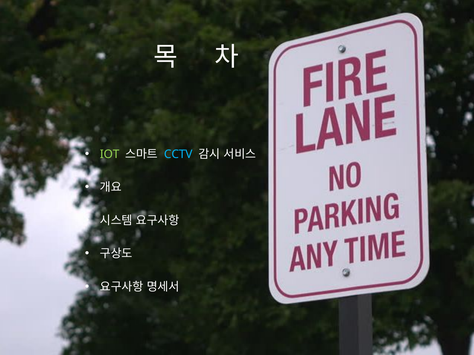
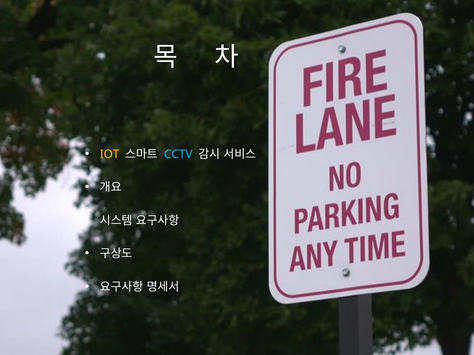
IOT colour: light green -> yellow
